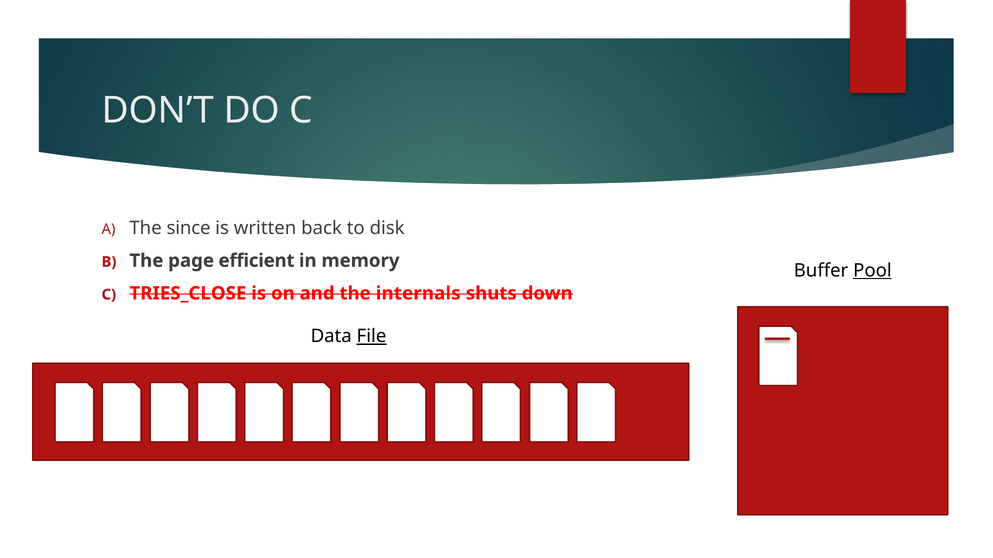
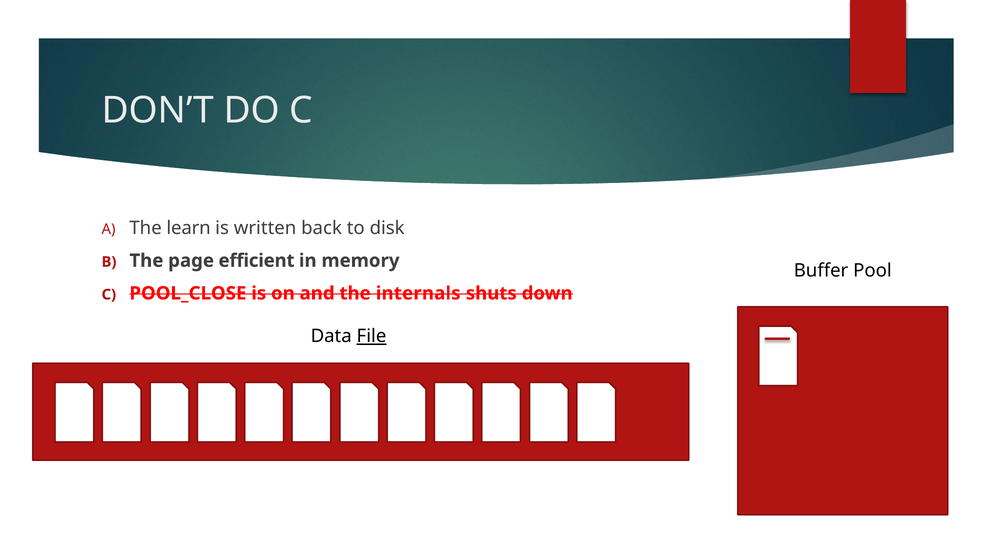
since: since -> learn
Pool underline: present -> none
TRIES_CLOSE: TRIES_CLOSE -> POOL_CLOSE
